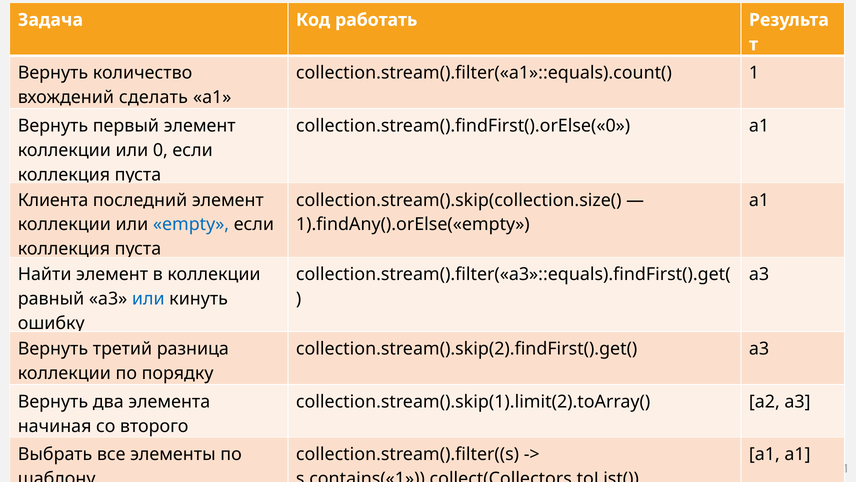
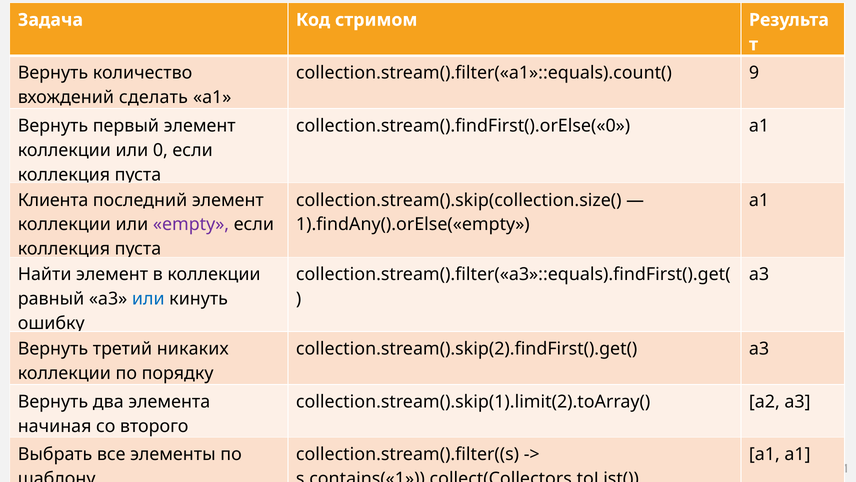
работать: работать -> стримом
1: 1 -> 9
empty colour: blue -> purple
разница: разница -> никаких
